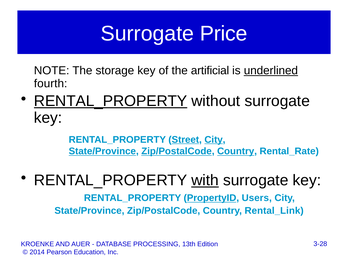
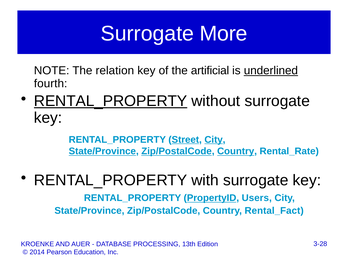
Price: Price -> More
storage: storage -> relation
with underline: present -> none
Rental_Link: Rental_Link -> Rental_Fact
